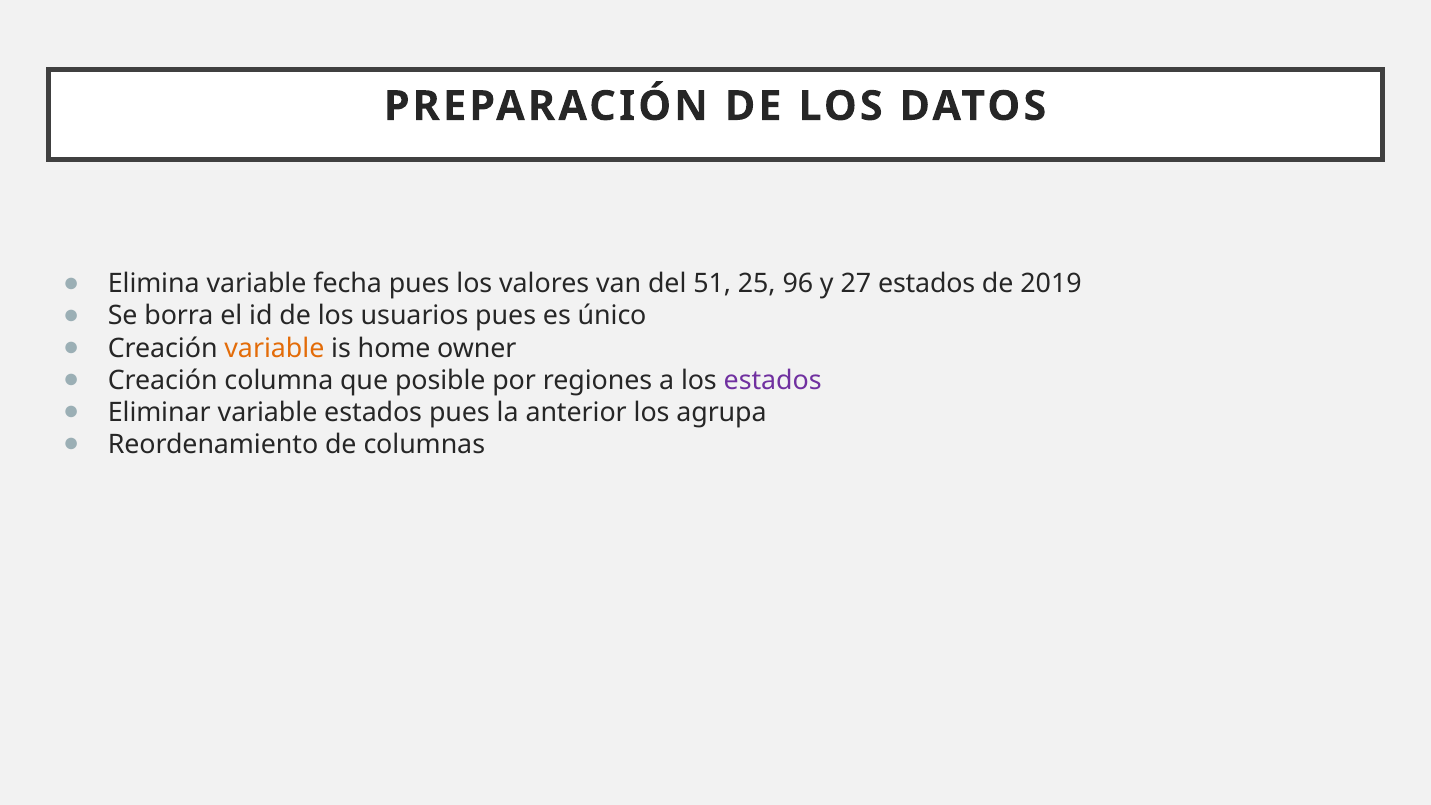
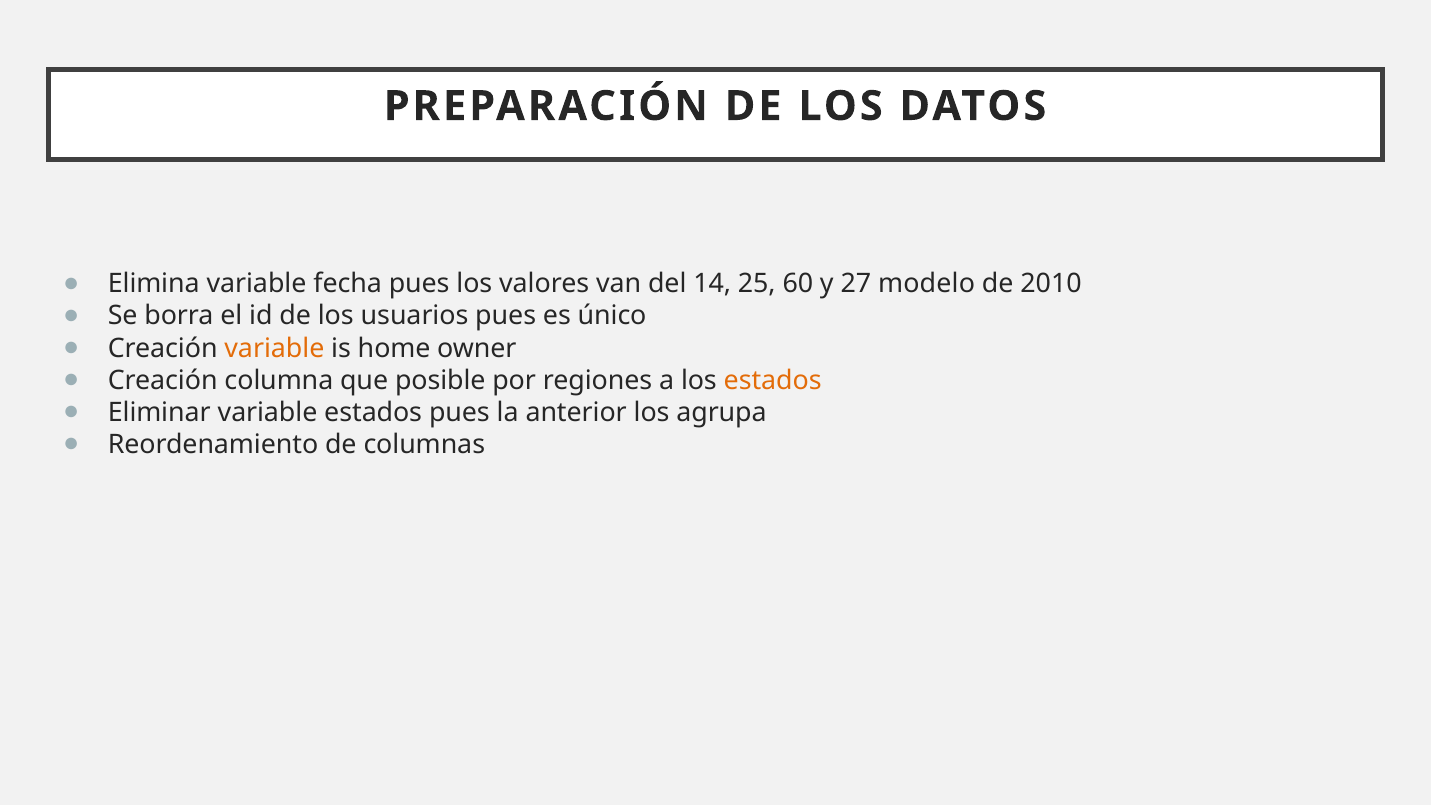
51: 51 -> 14
96: 96 -> 60
27 estados: estados -> modelo
2019: 2019 -> 2010
estados at (773, 380) colour: purple -> orange
